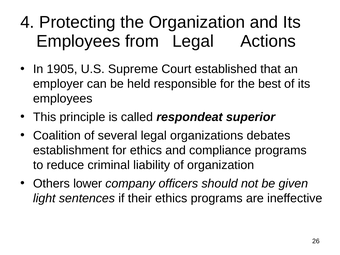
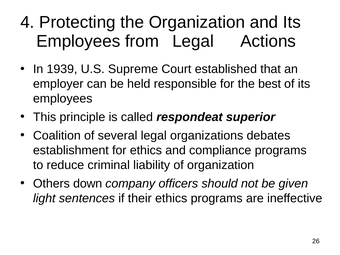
1905: 1905 -> 1939
lower: lower -> down
